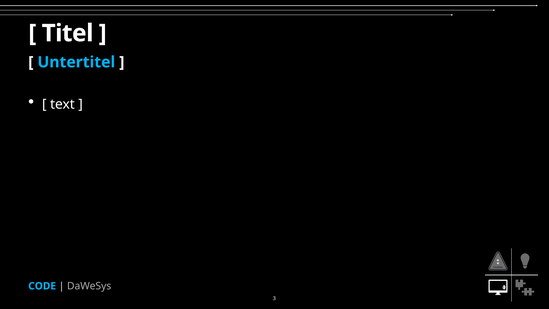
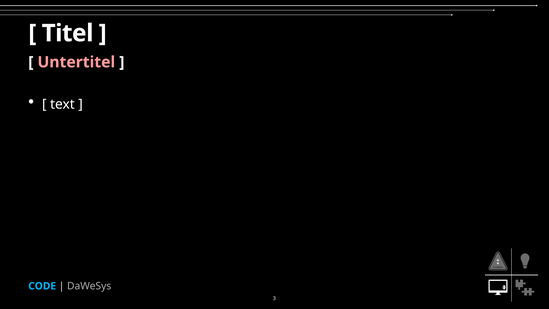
Untertitel colour: light blue -> pink
